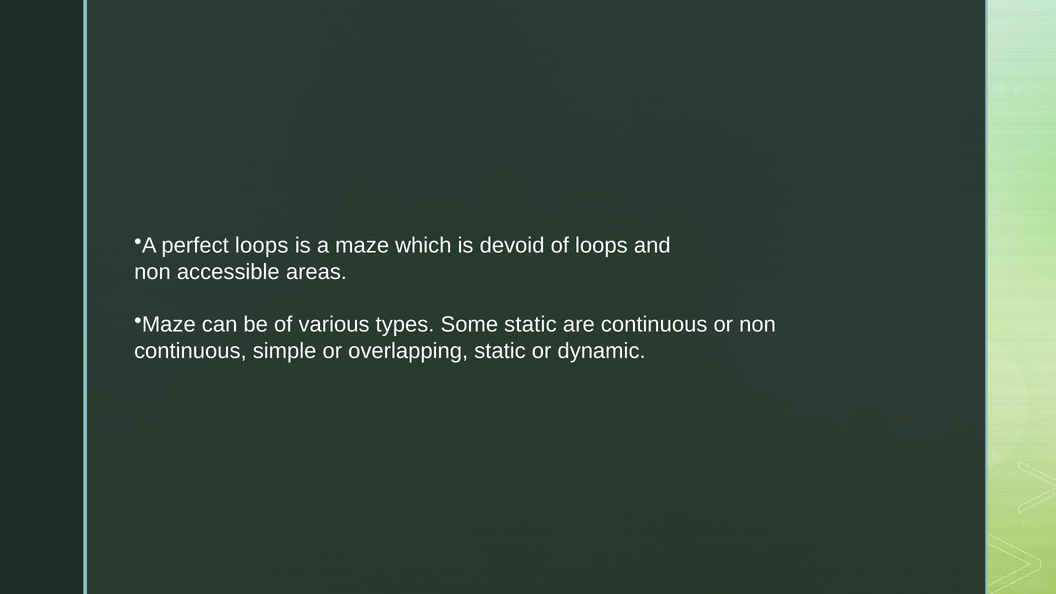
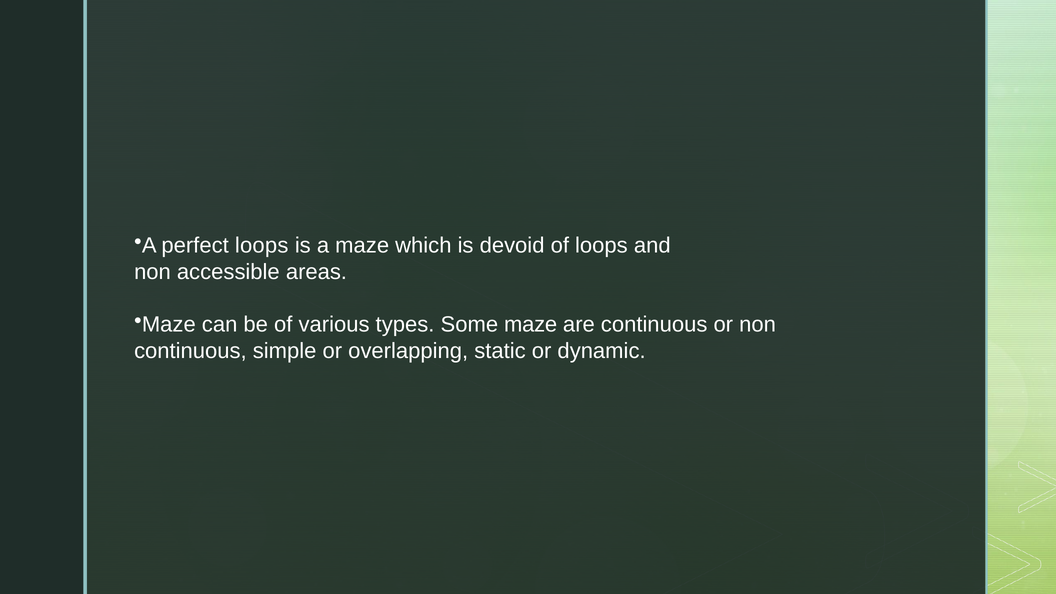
Some static: static -> maze
